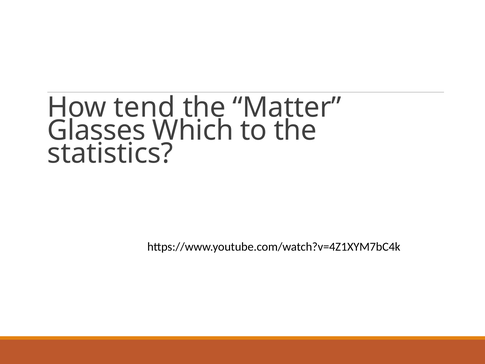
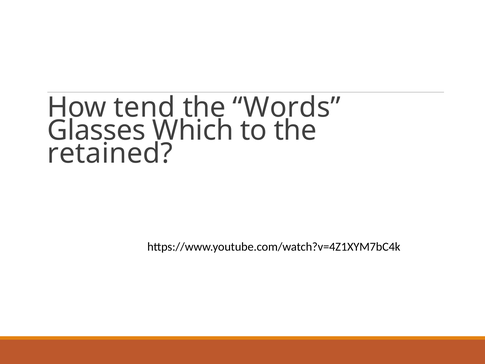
Matter: Matter -> Words
statistics: statistics -> retained
